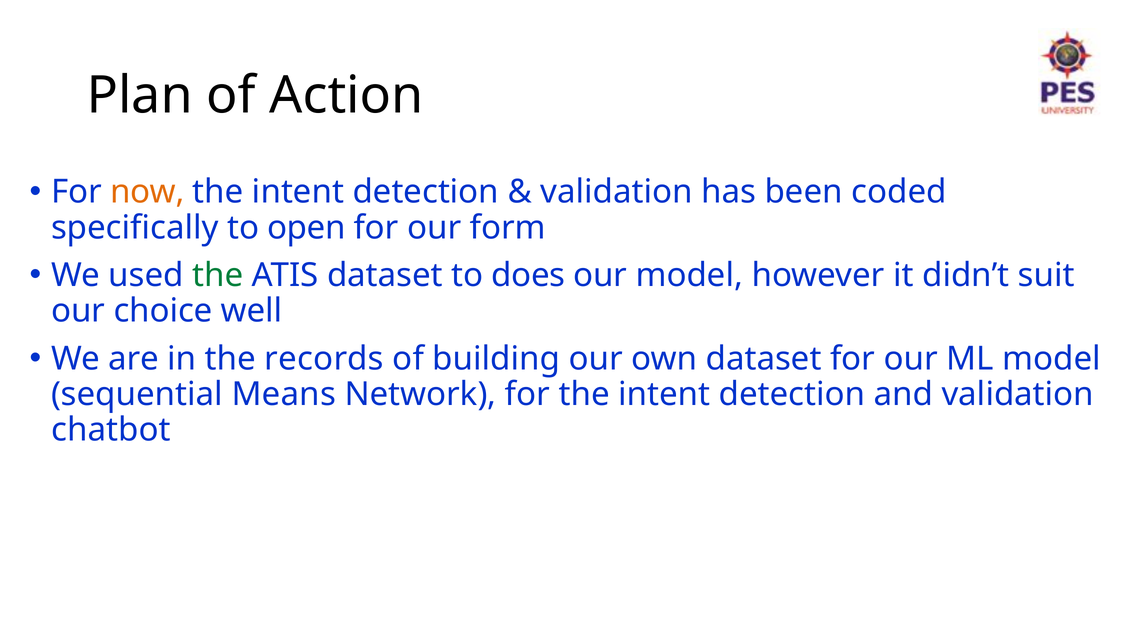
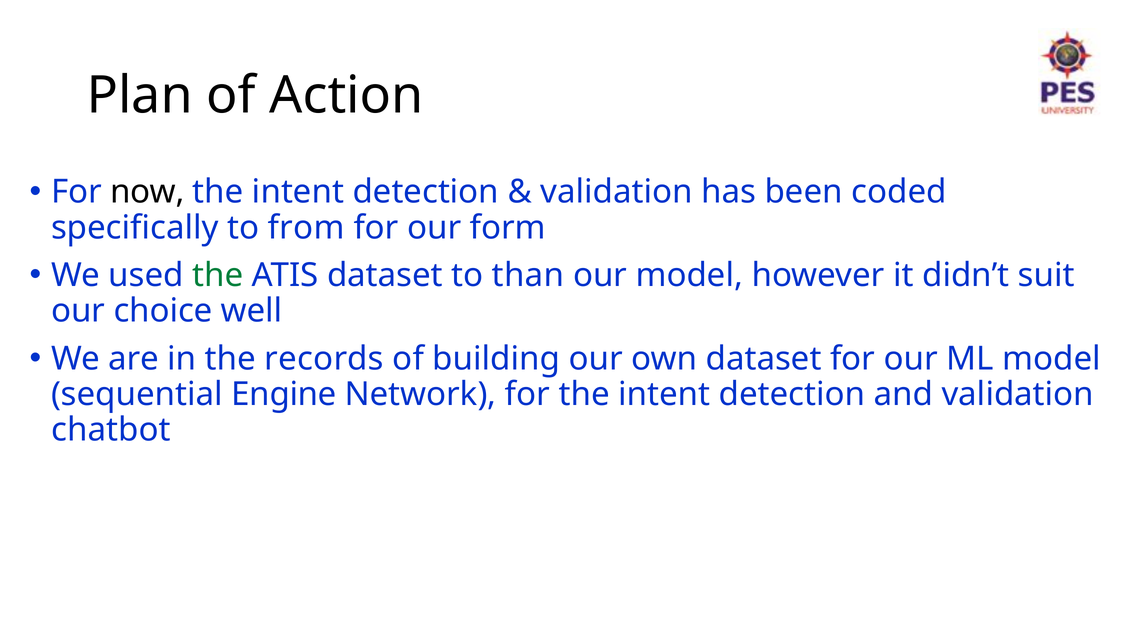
now colour: orange -> black
open: open -> from
does: does -> than
Means: Means -> Engine
